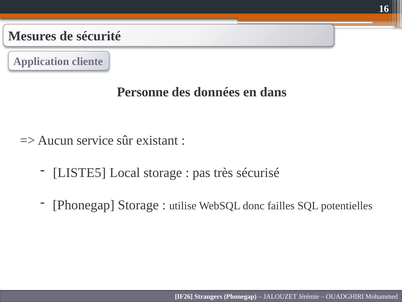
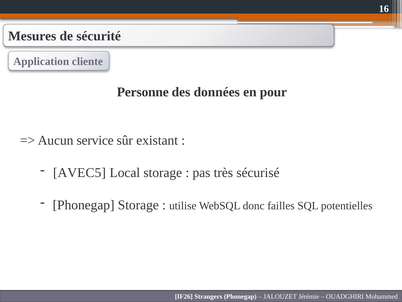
dans: dans -> pour
LISTE5: LISTE5 -> AVEC5
